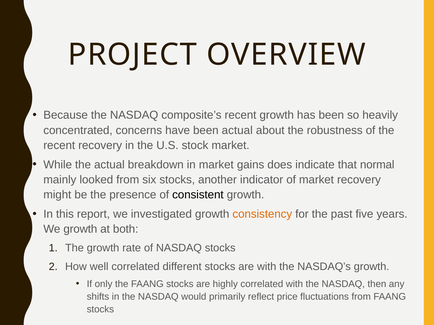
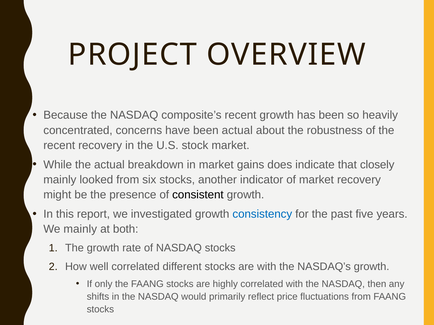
normal: normal -> closely
consistency colour: orange -> blue
We growth: growth -> mainly
